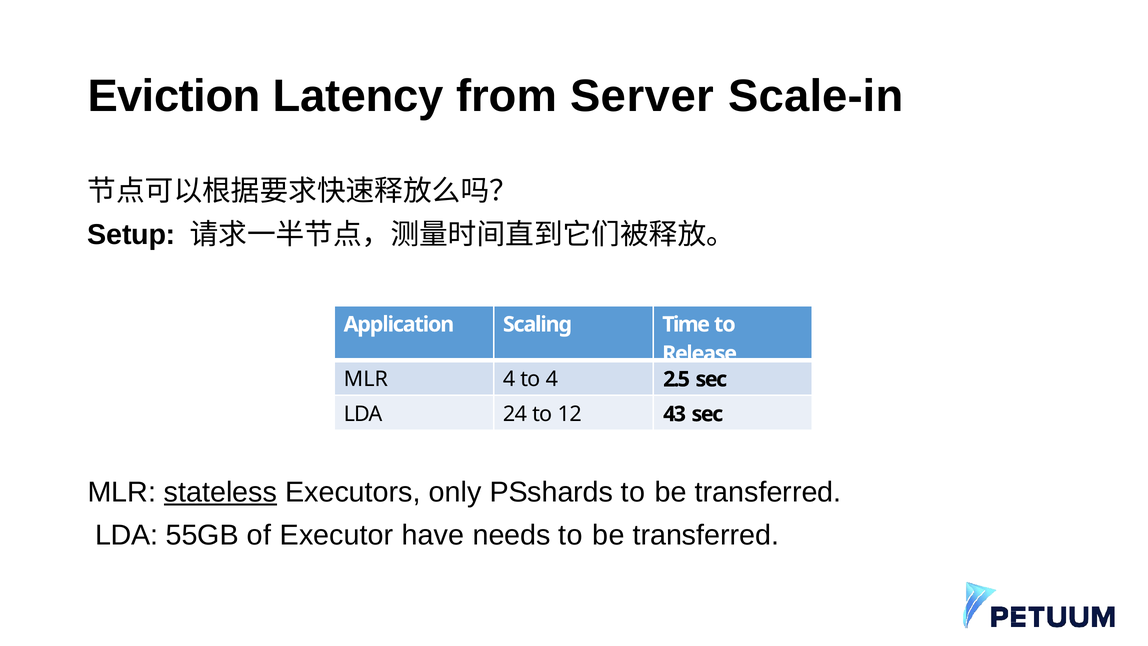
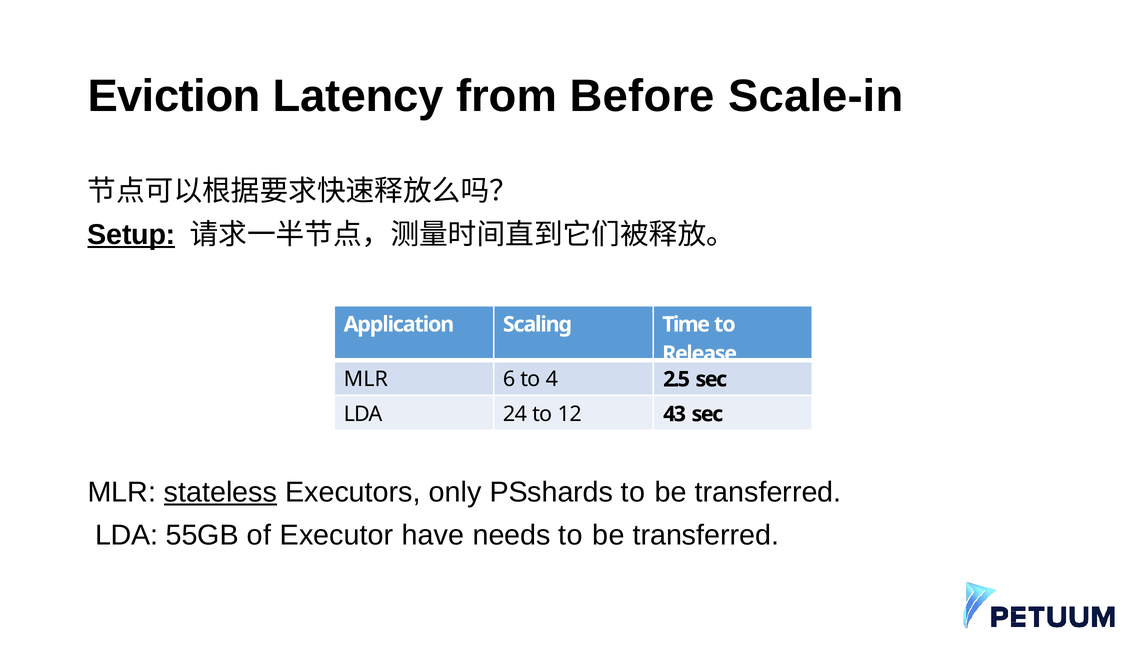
Server: Server -> Before
Setup underline: none -> present
MLR 4: 4 -> 6
